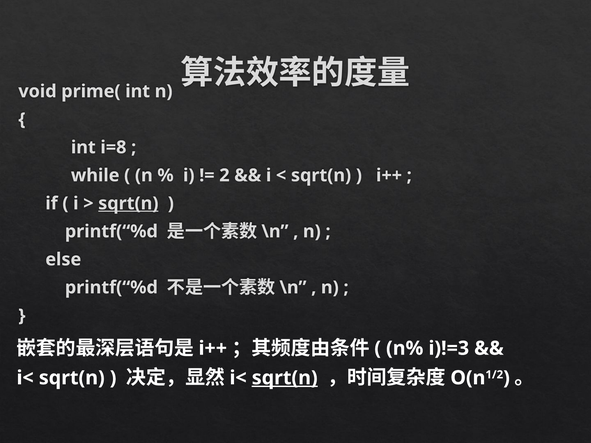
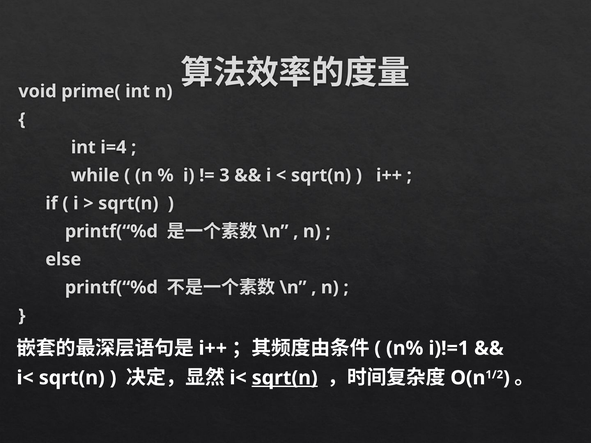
i=8: i=8 -> i=4
2: 2 -> 3
sqrt(n at (128, 203) underline: present -> none
i)!=3: i)!=3 -> i)!=1
